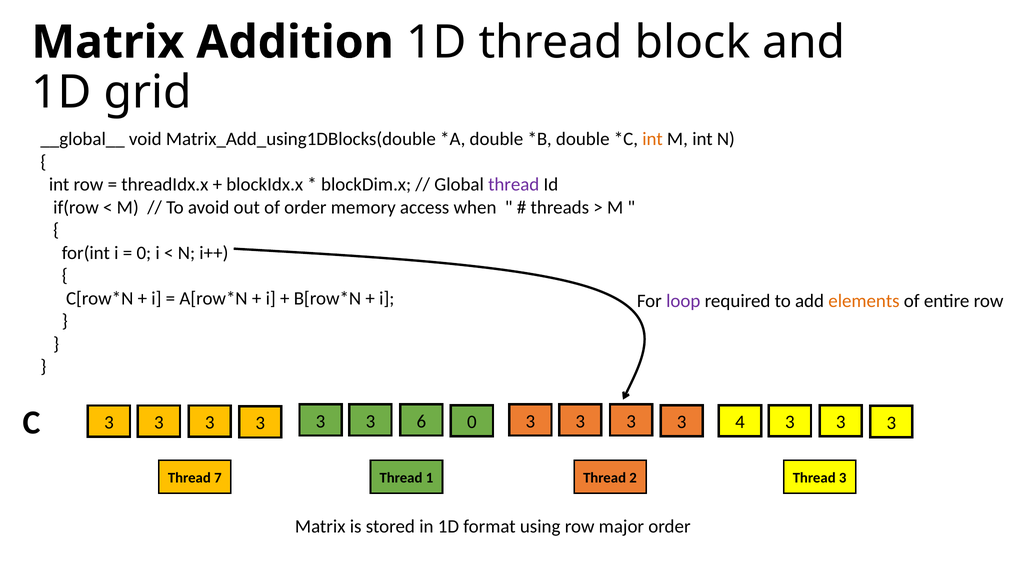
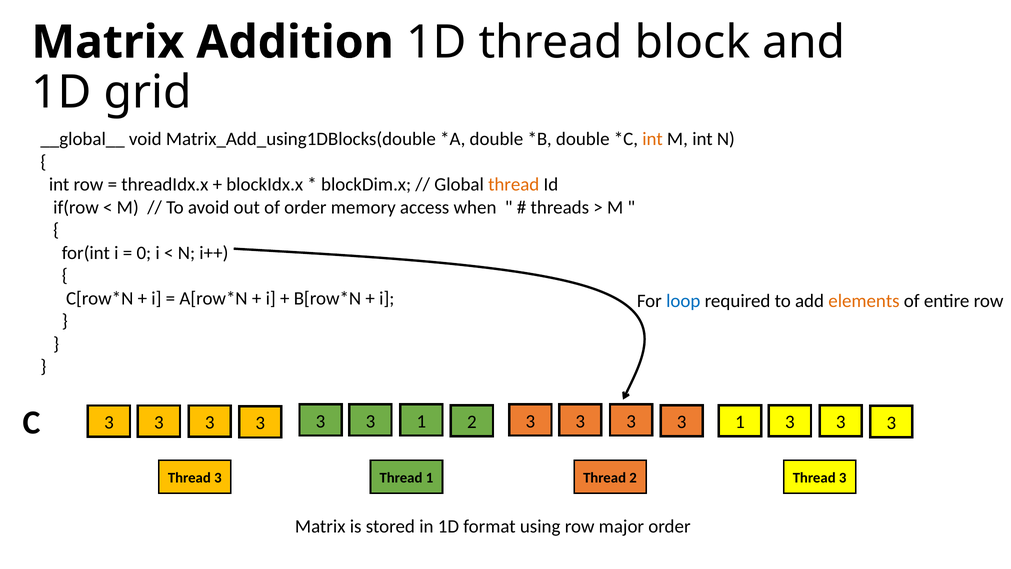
thread at (514, 184) colour: purple -> orange
loop colour: purple -> blue
6 at (421, 421): 6 -> 1
4 at (740, 422): 4 -> 1
3 0: 0 -> 2
7 at (218, 477): 7 -> 3
